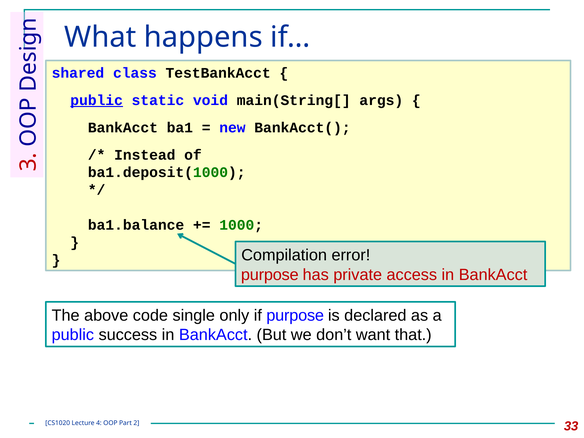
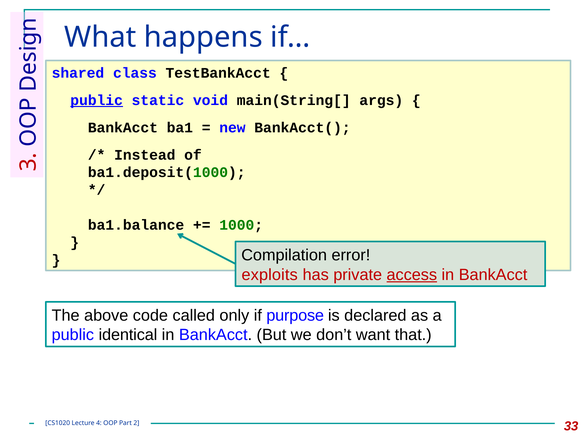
purpose at (270, 275): purpose -> exploits
access underline: none -> present
single: single -> called
success: success -> identical
